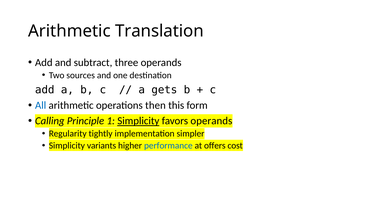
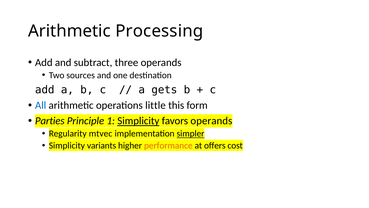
Translation: Translation -> Processing
then: then -> little
Calling: Calling -> Parties
tightly: tightly -> mtvec
simpler underline: none -> present
performance colour: blue -> orange
